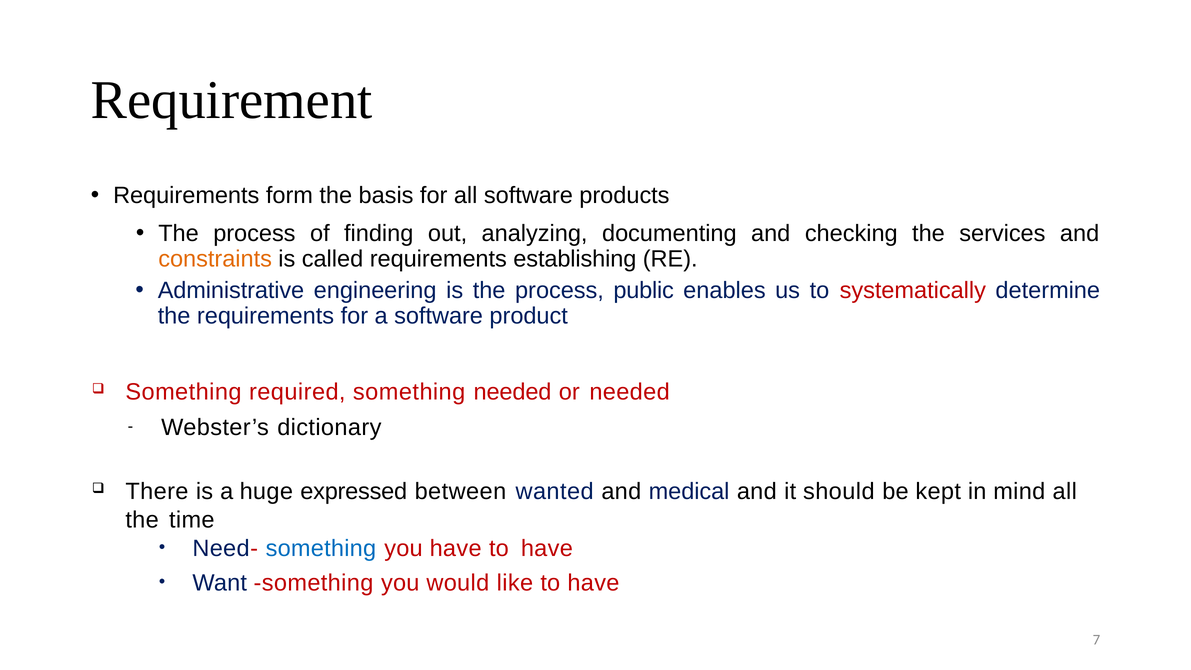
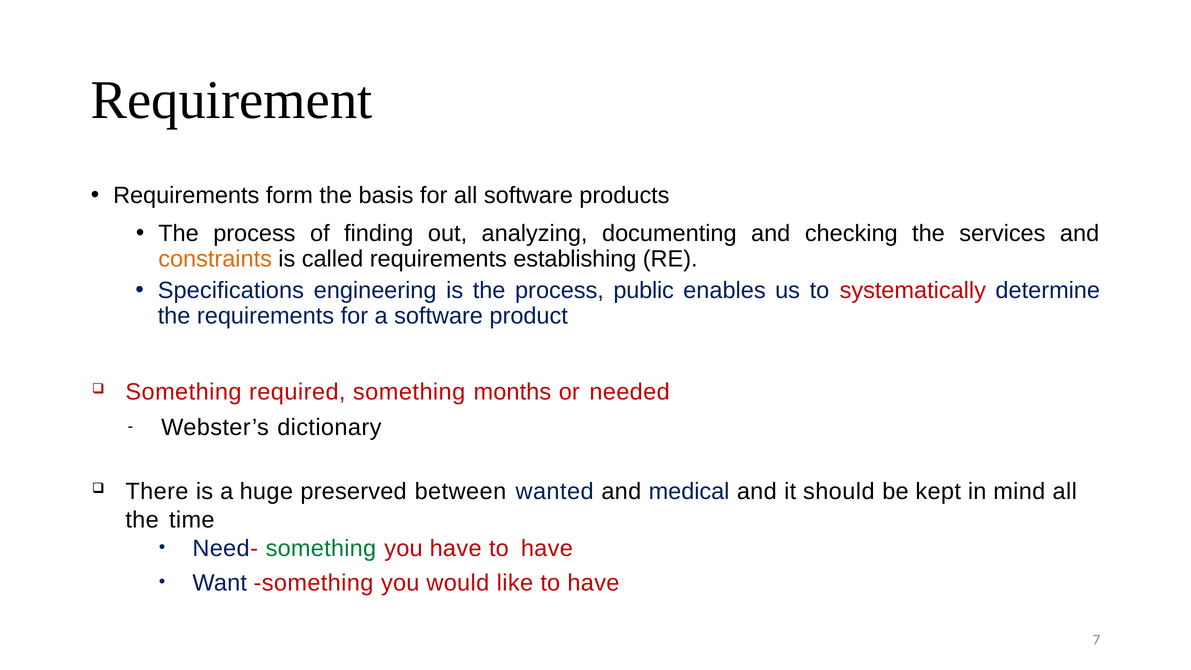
Administrative: Administrative -> Specifications
something needed: needed -> months
expressed: expressed -> preserved
something at (321, 548) colour: blue -> green
